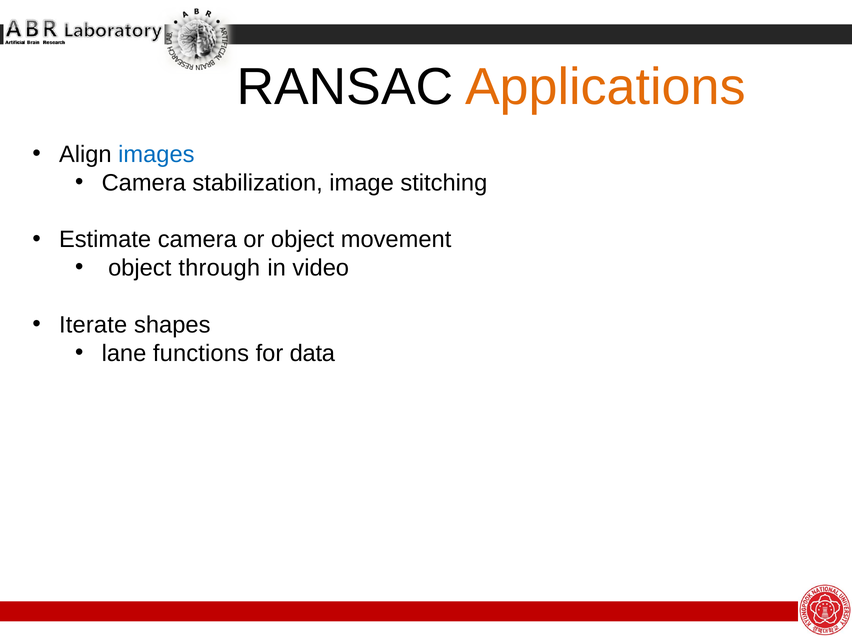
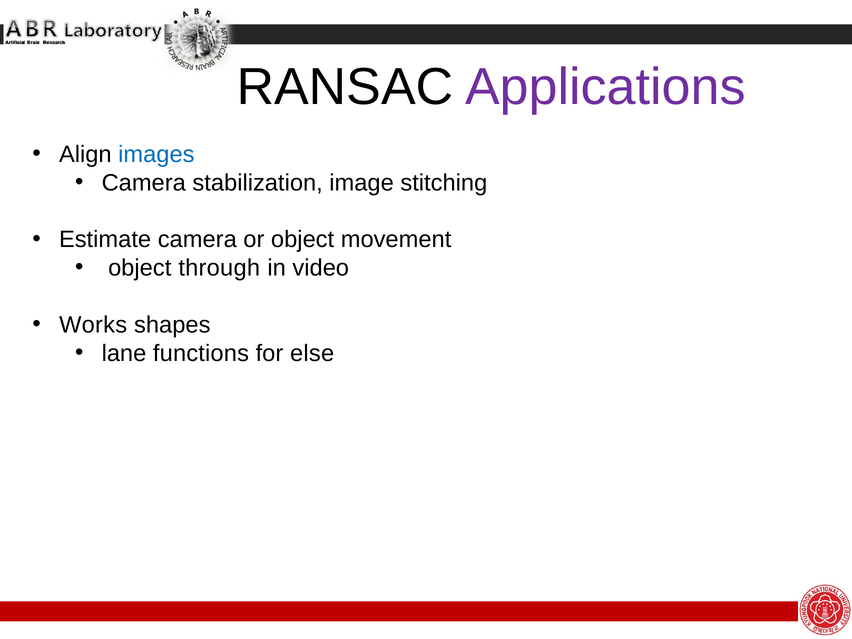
Applications colour: orange -> purple
Iterate: Iterate -> Works
data: data -> else
